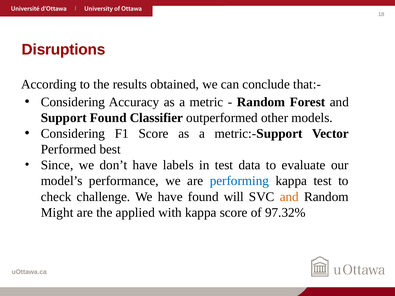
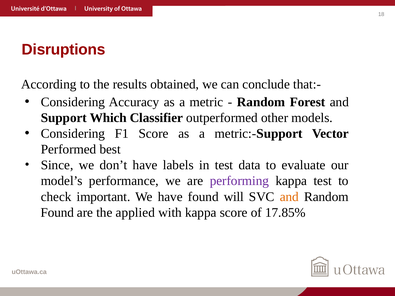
Support Found: Found -> Which
performing colour: blue -> purple
challenge: challenge -> important
Might at (57, 213): Might -> Found
97.32%: 97.32% -> 17.85%
